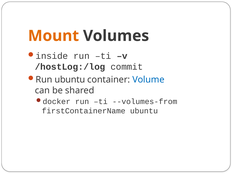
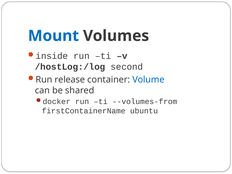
Mount colour: orange -> blue
commit: commit -> second
Run ubuntu: ubuntu -> release
